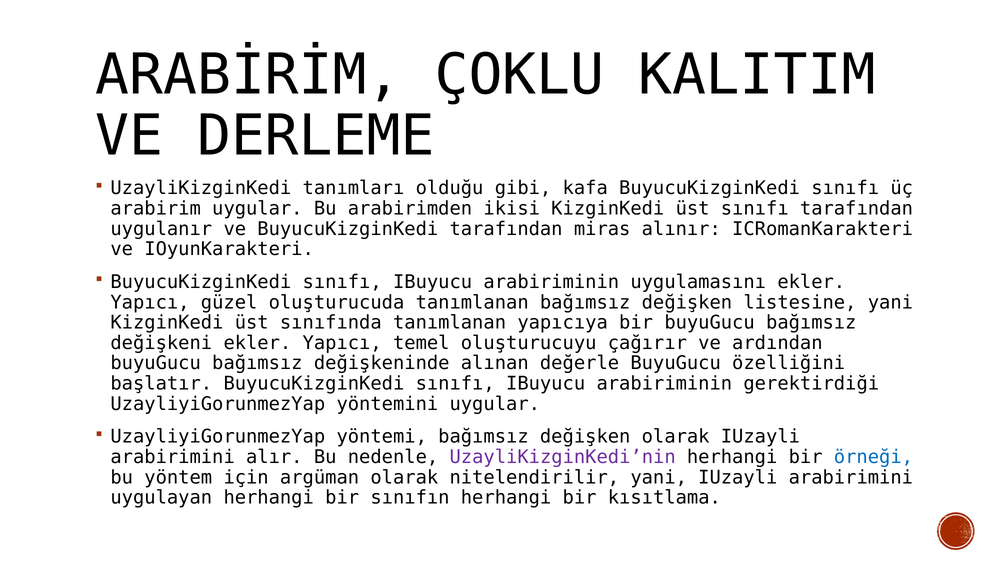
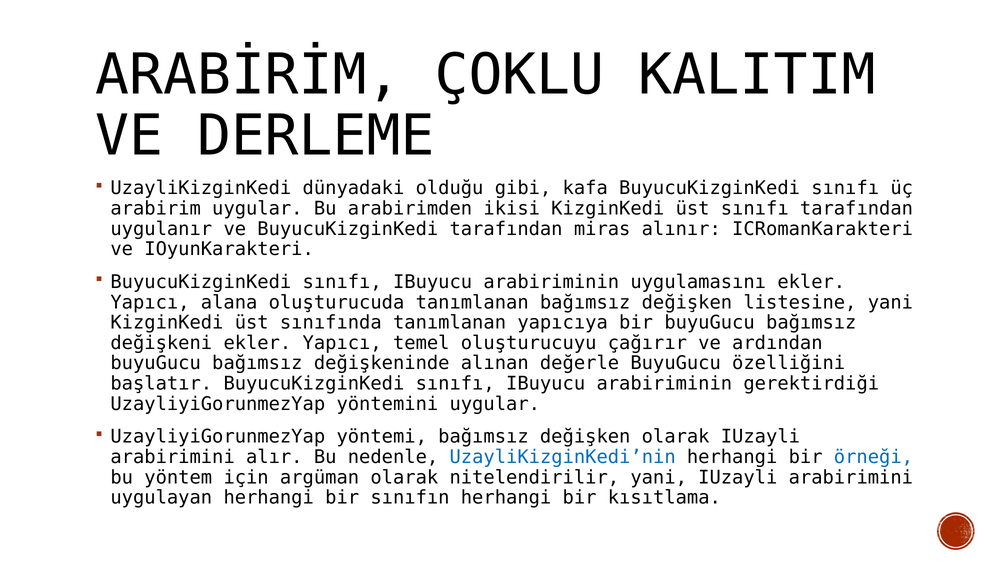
tanımları: tanımları -> dünyadaki
güzel: güzel -> alana
UzayliKizginKedi’nin colour: purple -> blue
